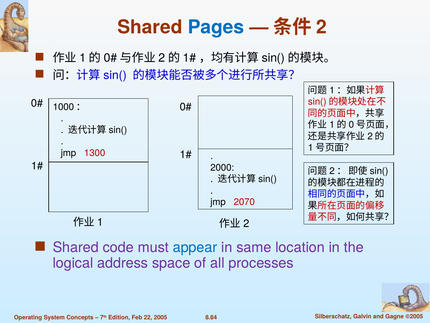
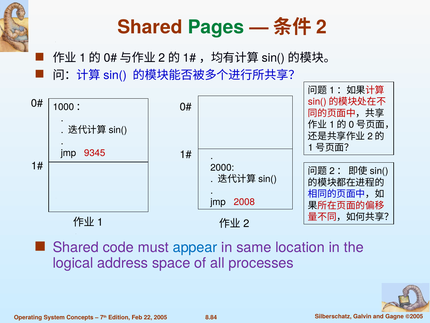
Pages colour: blue -> green
1300: 1300 -> 9345
2070: 2070 -> 2008
